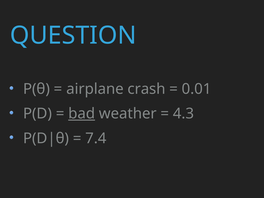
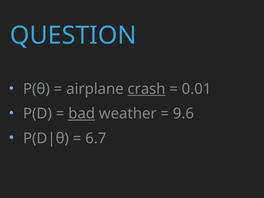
crash underline: none -> present
4.3: 4.3 -> 9.6
7.4: 7.4 -> 6.7
